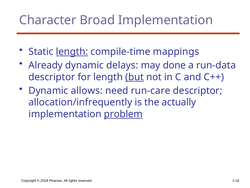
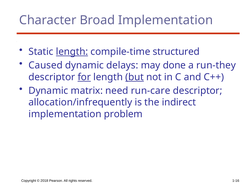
mappings: mappings -> structured
Already: Already -> Caused
run-data: run-data -> run-they
for underline: none -> present
allows: allows -> matrix
actually: actually -> indirect
problem underline: present -> none
